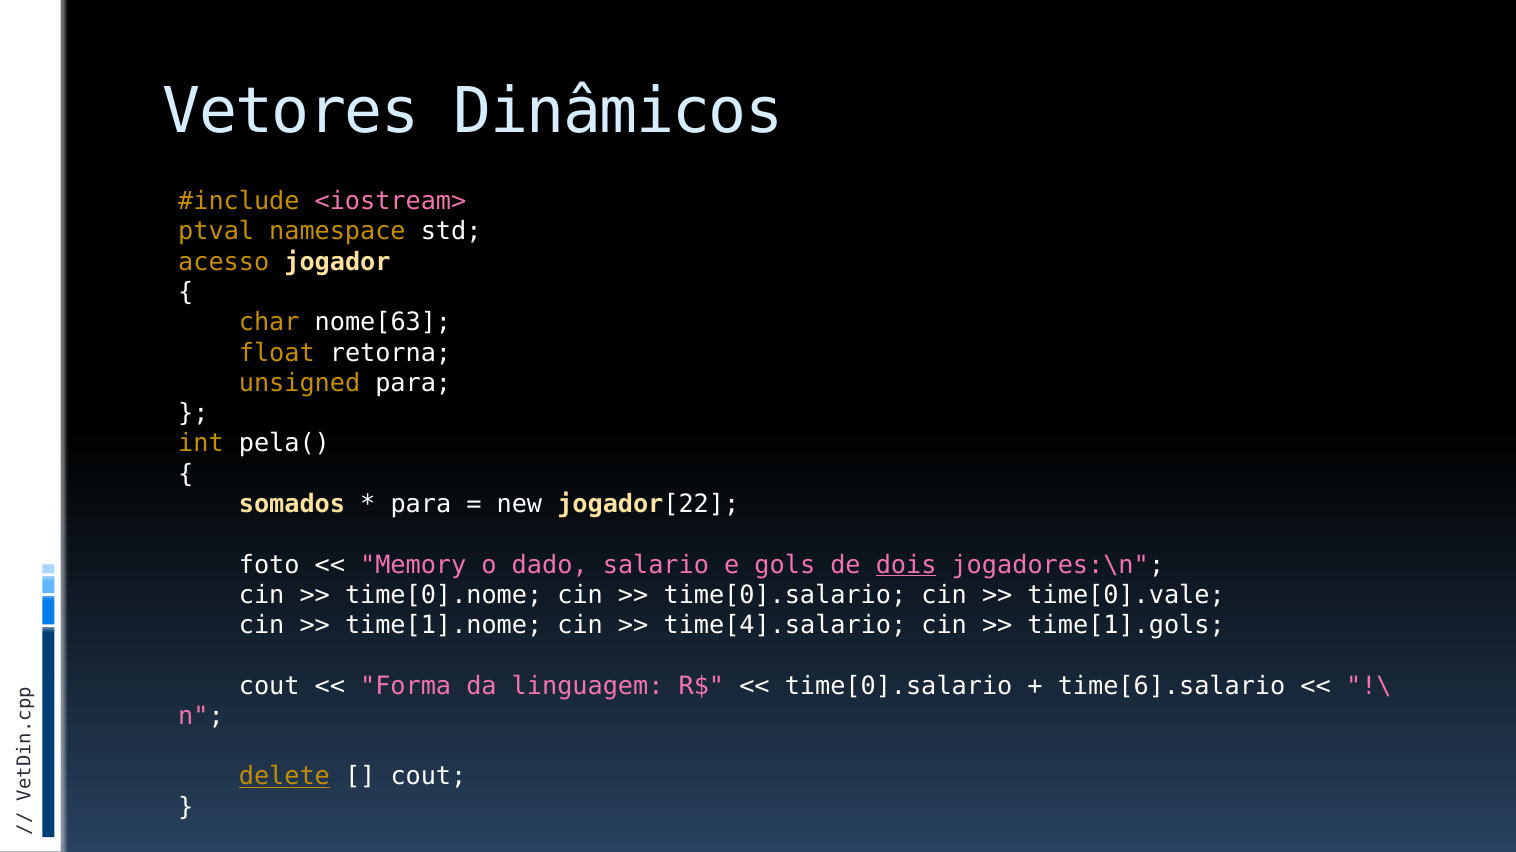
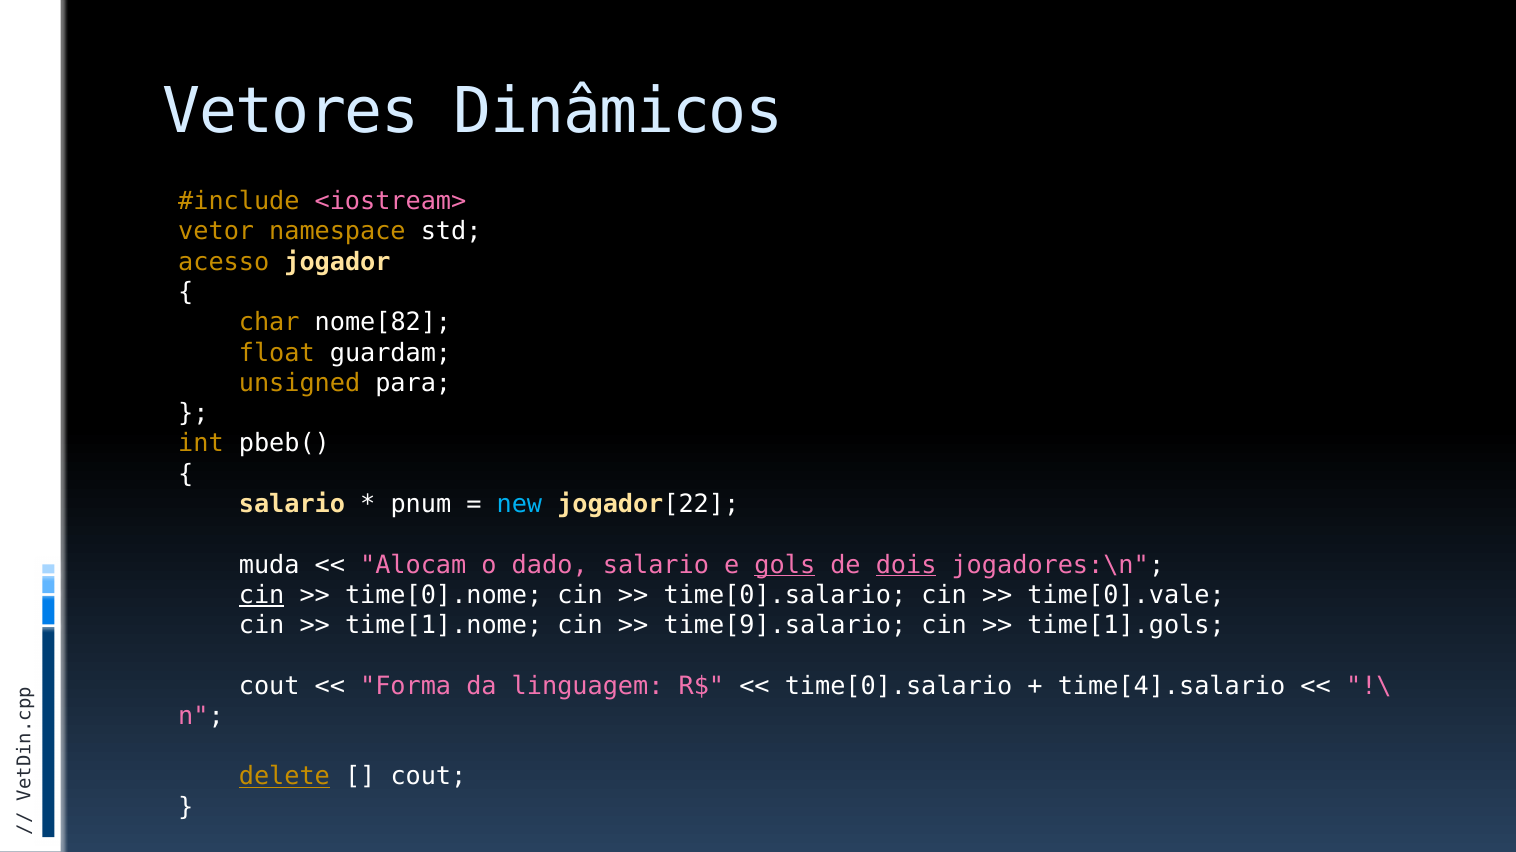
ptval: ptval -> vetor
nome[63: nome[63 -> nome[82
retorna: retorna -> guardam
pela(: pela( -> pbeb(
somados at (292, 505): somados -> salario
para at (421, 505): para -> pnum
new colour: white -> light blue
foto: foto -> muda
Memory: Memory -> Alocam
gols underline: none -> present
cin at (262, 595) underline: none -> present
time[4].salario: time[4].salario -> time[9].salario
time[6].salario: time[6].salario -> time[4].salario
